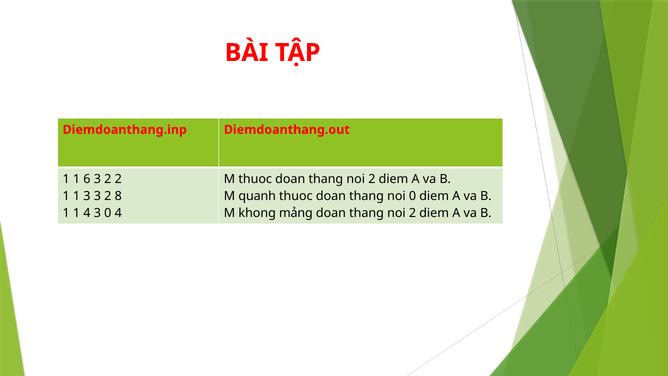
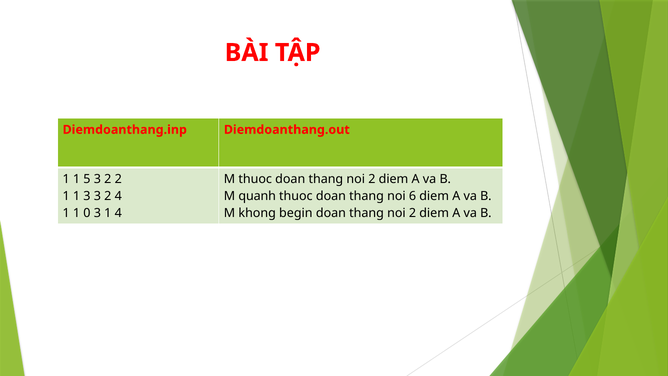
6: 6 -> 5
2 8: 8 -> 4
noi 0: 0 -> 6
1 4: 4 -> 0
3 0: 0 -> 1
mảng: mảng -> begin
